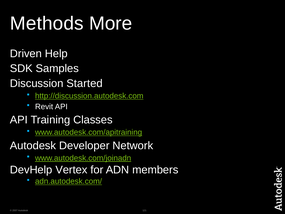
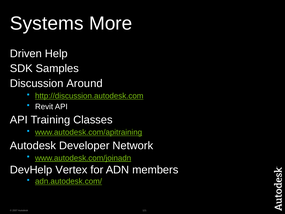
Methods: Methods -> Systems
Started: Started -> Around
